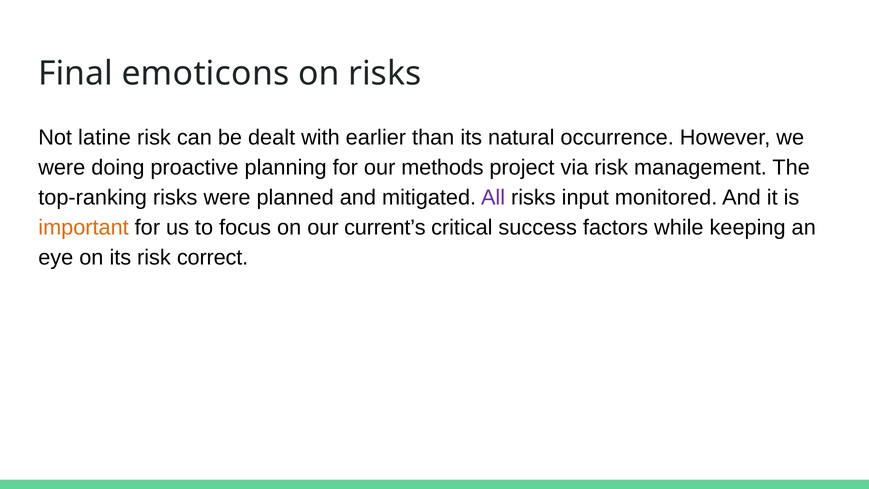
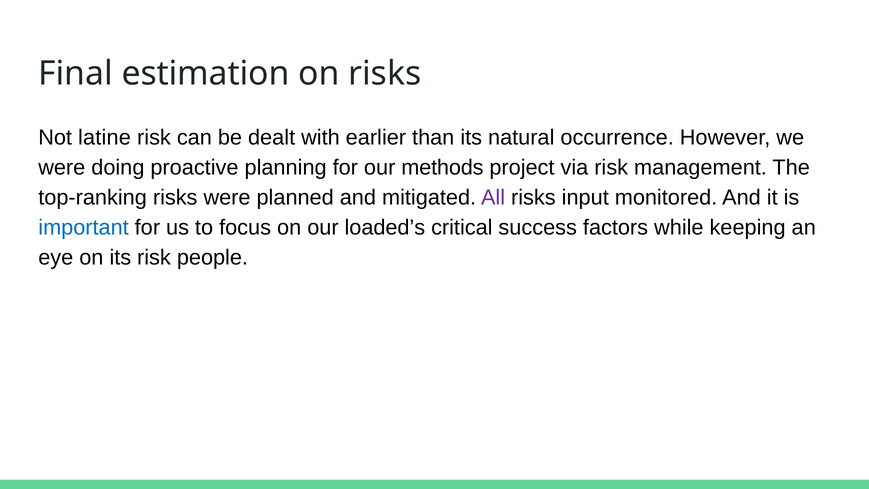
emoticons: emoticons -> estimation
important colour: orange -> blue
current’s: current’s -> loaded’s
correct: correct -> people
